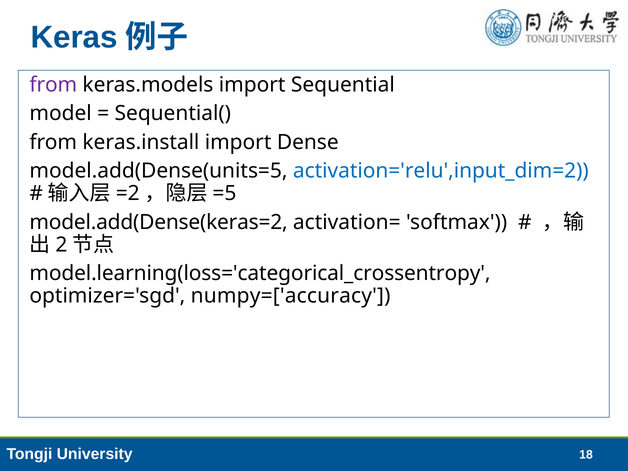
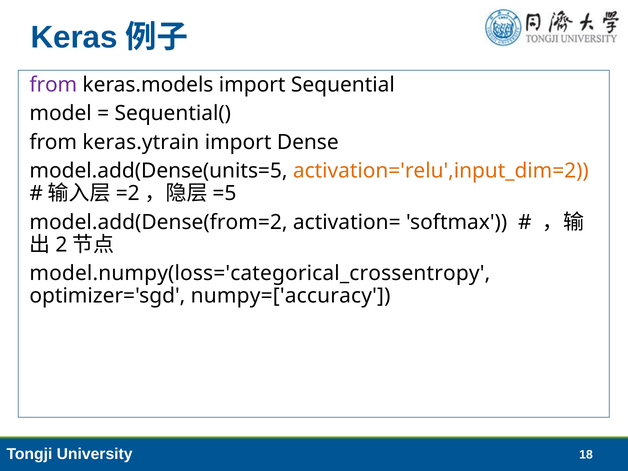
keras.install: keras.install -> keras.ytrain
activation='relu',input_dim=2 colour: blue -> orange
model.add(Dense(keras=2: model.add(Dense(keras=2 -> model.add(Dense(from=2
model.learning(loss='categorical_crossentropy: model.learning(loss='categorical_crossentropy -> model.numpy(loss='categorical_crossentropy
